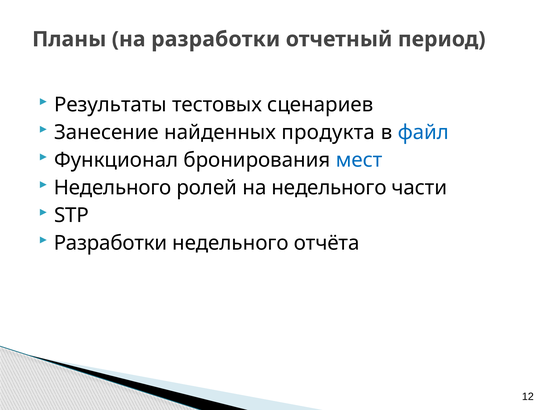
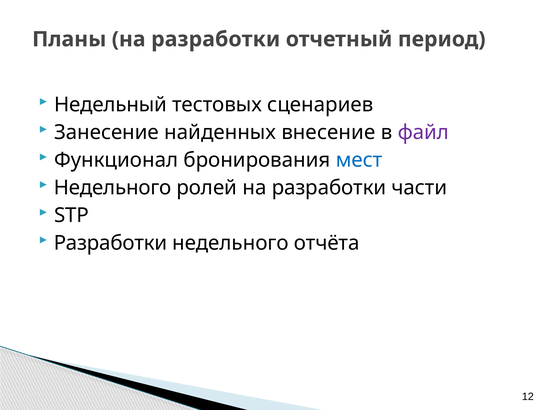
Результаты: Результаты -> Недельный
продукта: продукта -> внесение
файл colour: blue -> purple
ролей на недельного: недельного -> разработки
